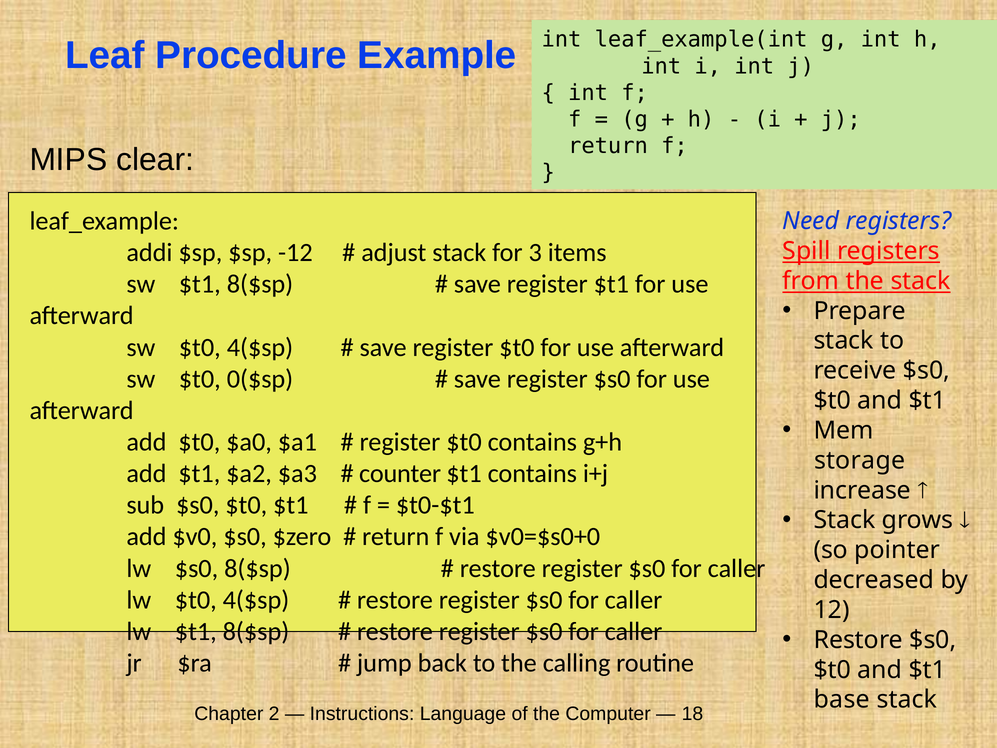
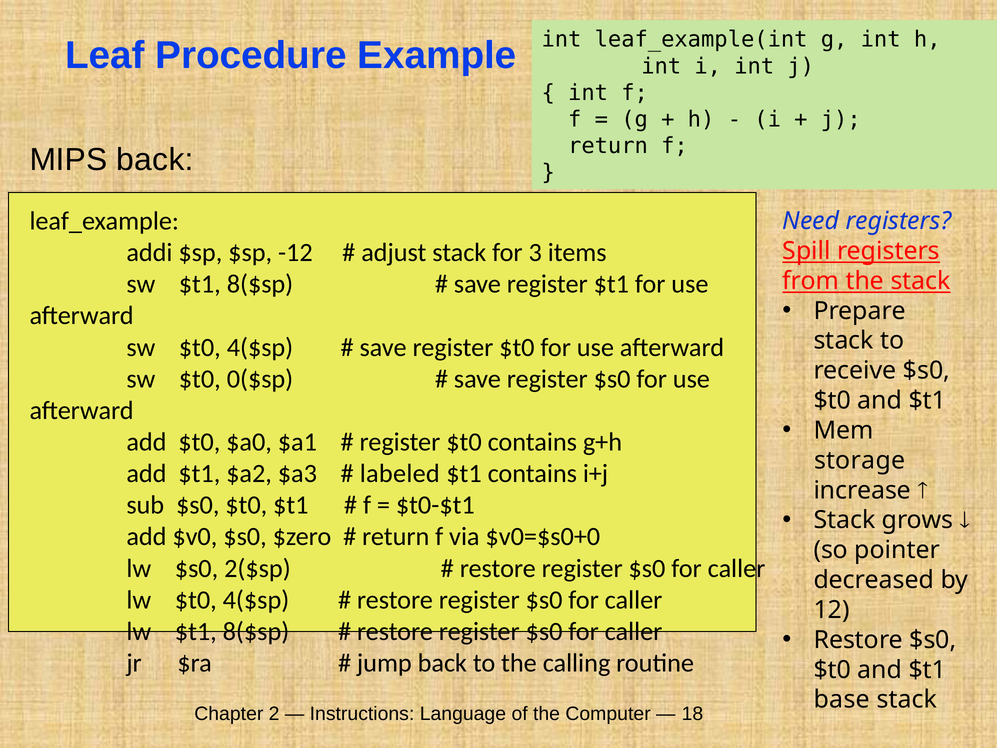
MIPS clear: clear -> back
counter: counter -> labeled
$s0 8($sp: 8($sp -> 2($sp
